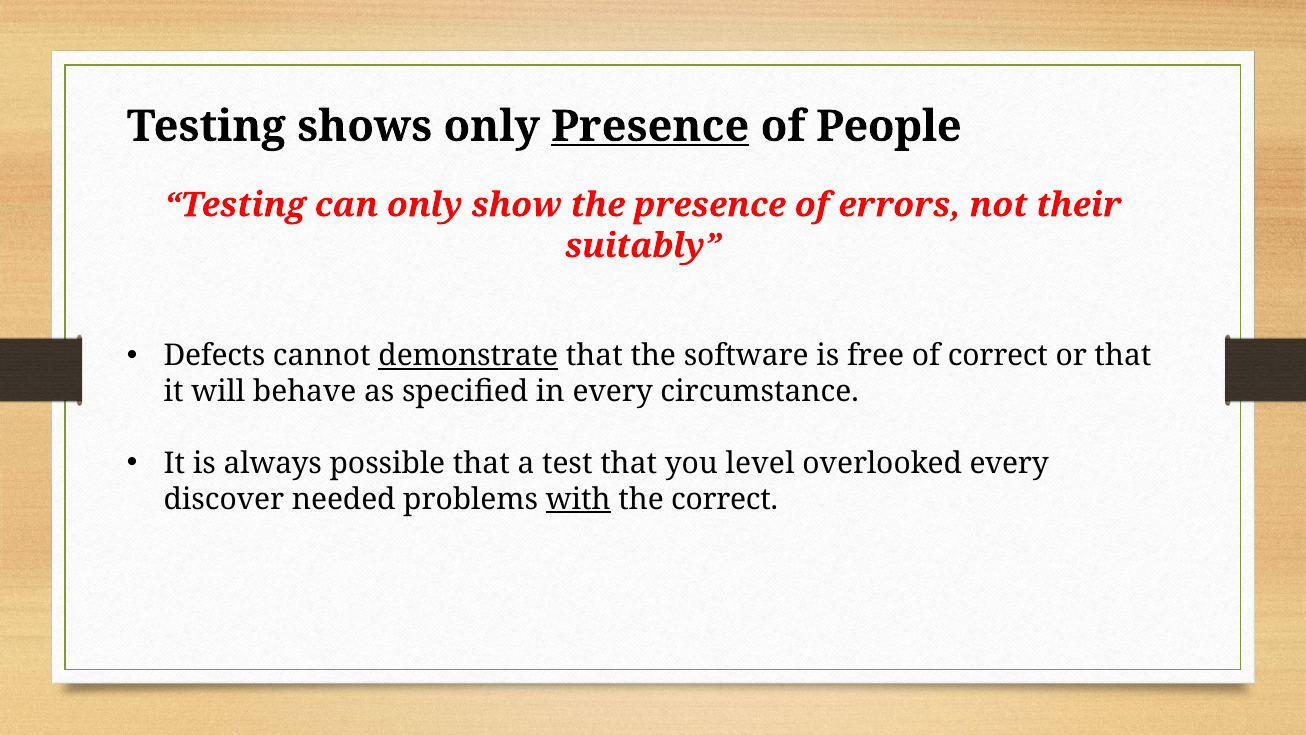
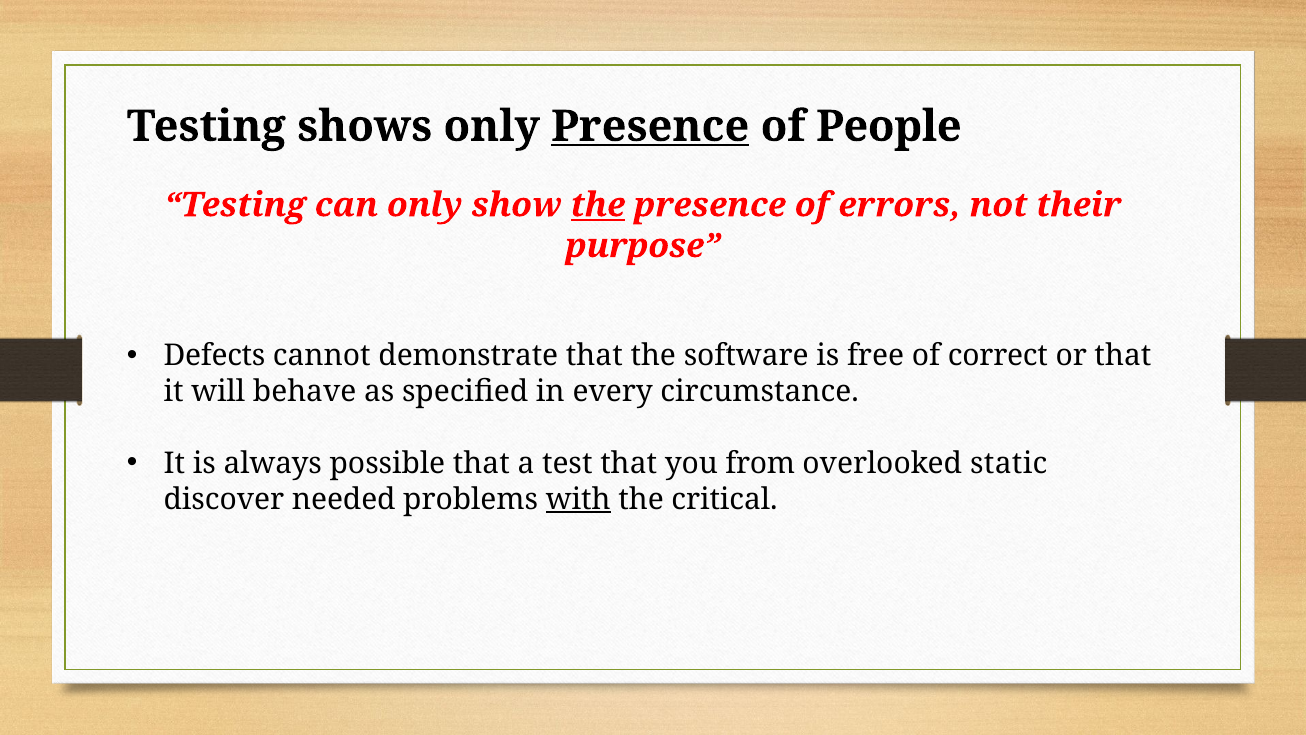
the at (598, 205) underline: none -> present
suitably: suitably -> purpose
demonstrate underline: present -> none
level: level -> from
overlooked every: every -> static
the correct: correct -> critical
